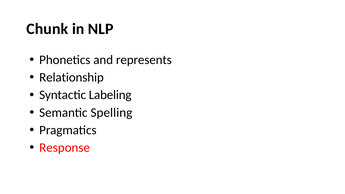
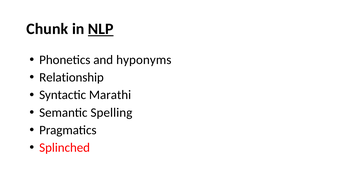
NLP underline: none -> present
represents: represents -> hyponyms
Labeling: Labeling -> Marathi
Response: Response -> Splinched
